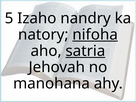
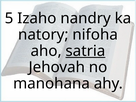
nifoha underline: present -> none
